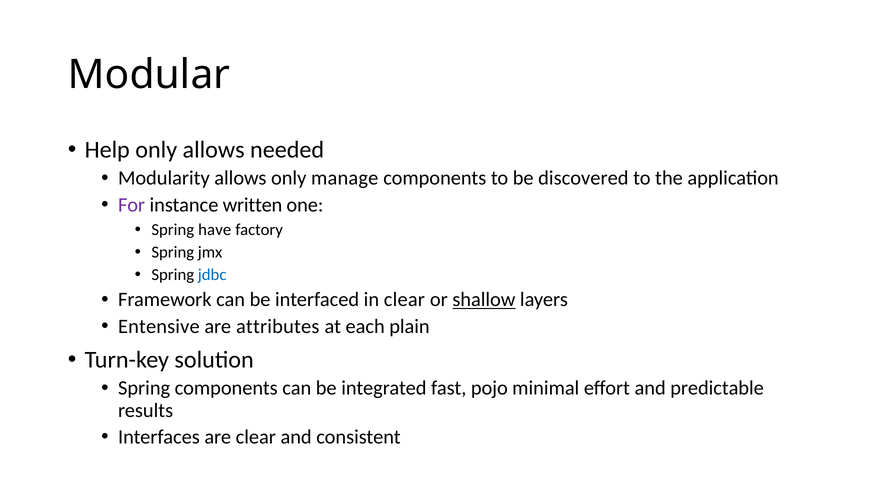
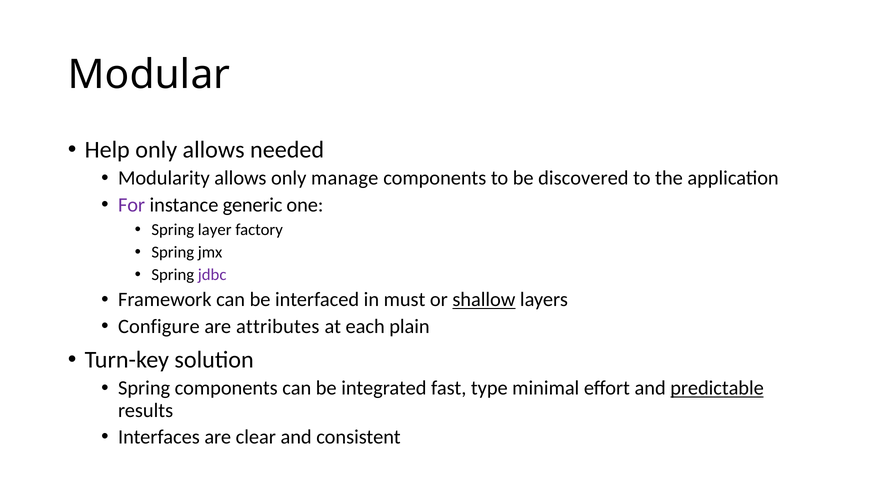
written: written -> generic
have: have -> layer
jdbc colour: blue -> purple
in clear: clear -> must
Entensive: Entensive -> Configure
pojo: pojo -> type
predictable underline: none -> present
